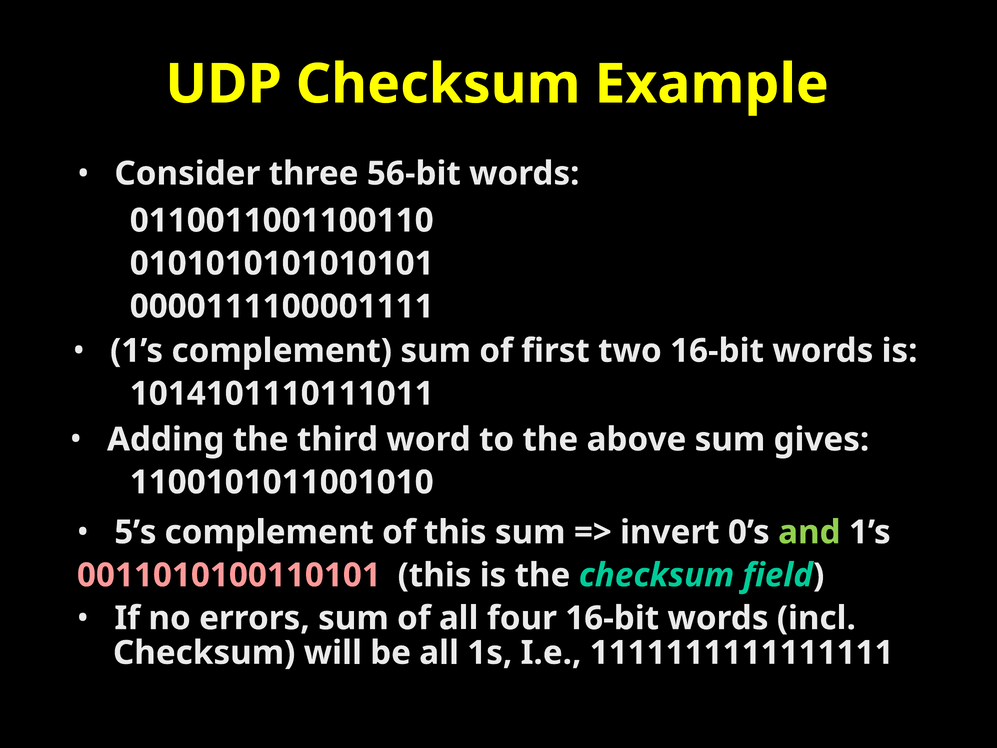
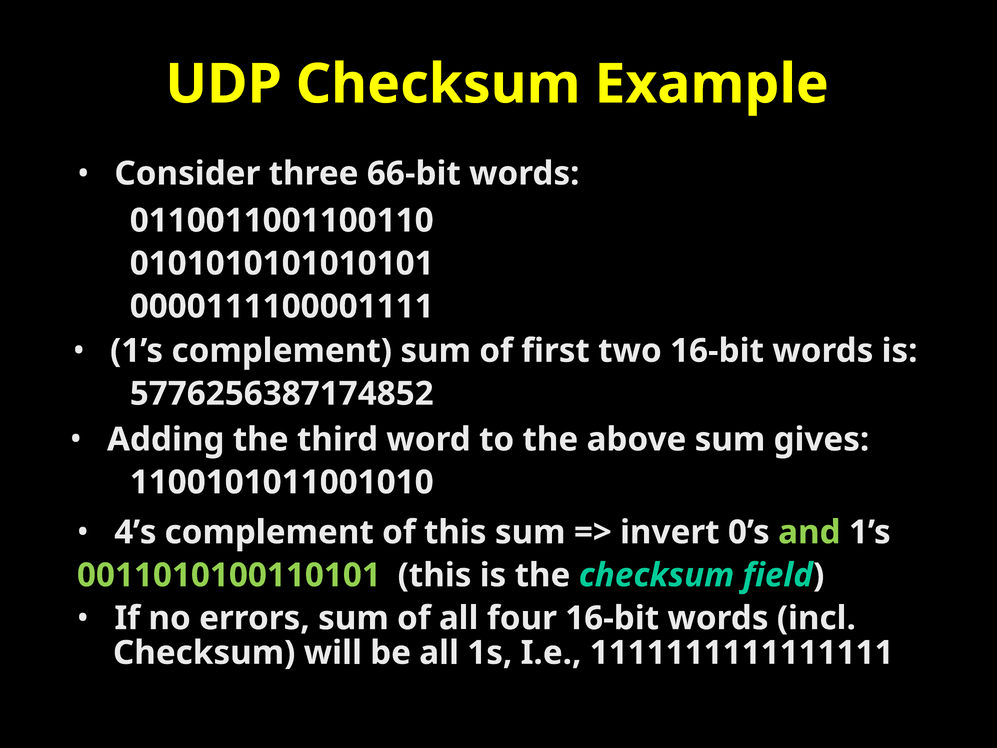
56-bit: 56-bit -> 66-bit
1014101110111011: 1014101110111011 -> 5776256387174852
5’s: 5’s -> 4’s
0011010100110101 colour: pink -> light green
